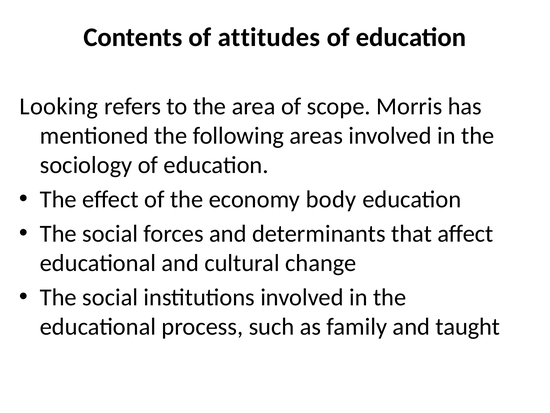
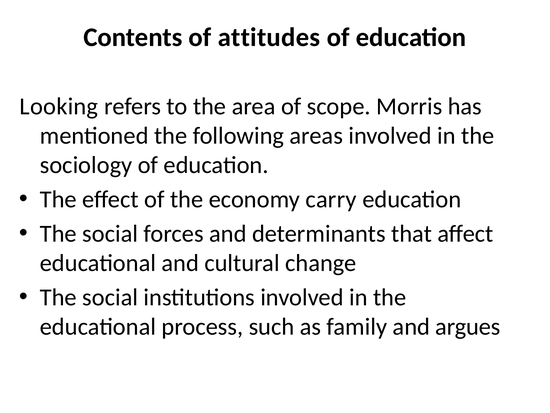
body: body -> carry
taught: taught -> argues
